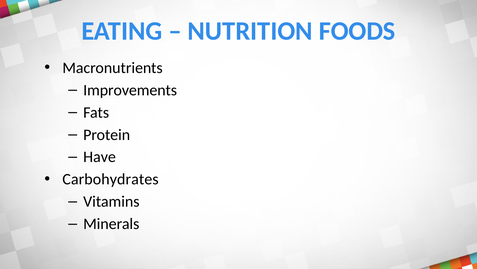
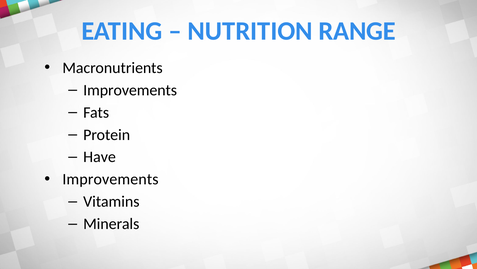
FOODS: FOODS -> RANGE
Carbohydrates at (110, 179): Carbohydrates -> Improvements
